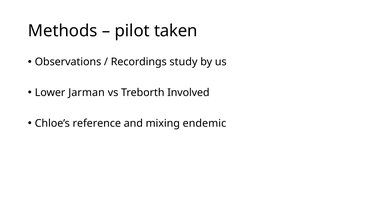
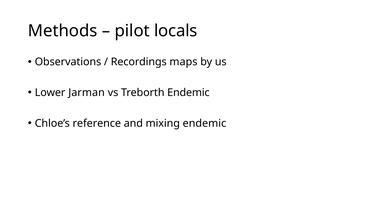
taken: taken -> locals
study: study -> maps
Treborth Involved: Involved -> Endemic
